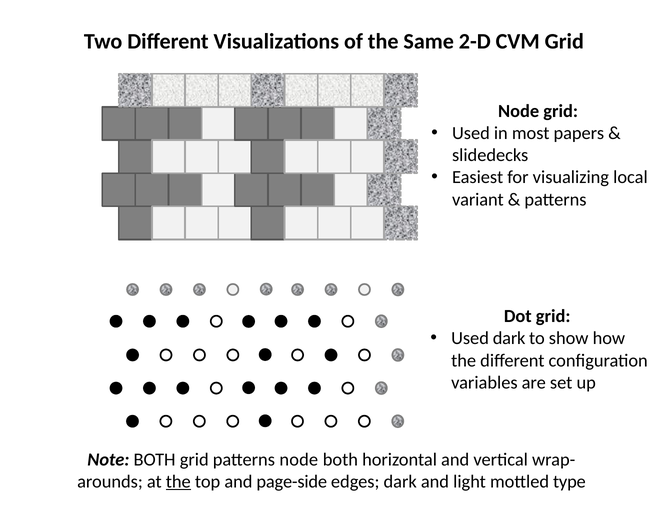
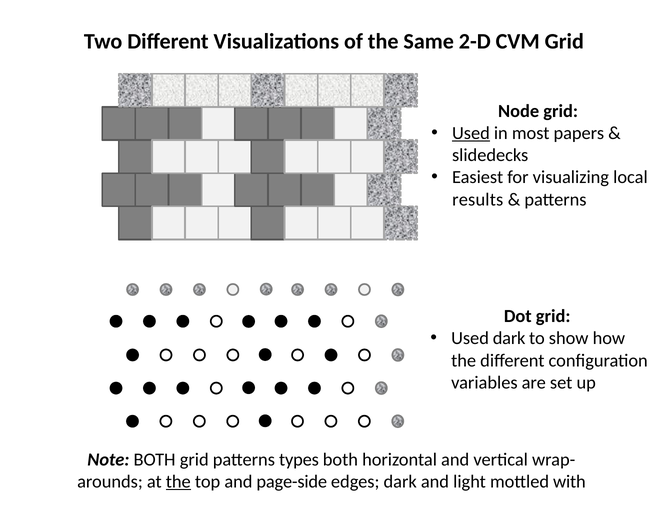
Used at (471, 133) underline: none -> present
variant: variant -> results
patterns node: node -> types
type: type -> with
